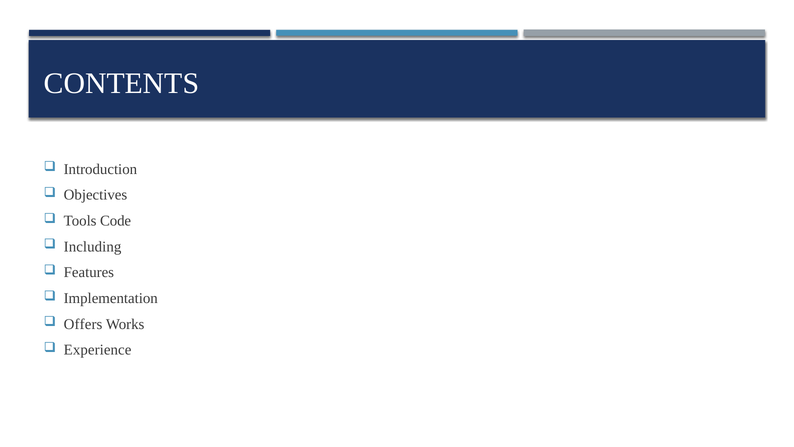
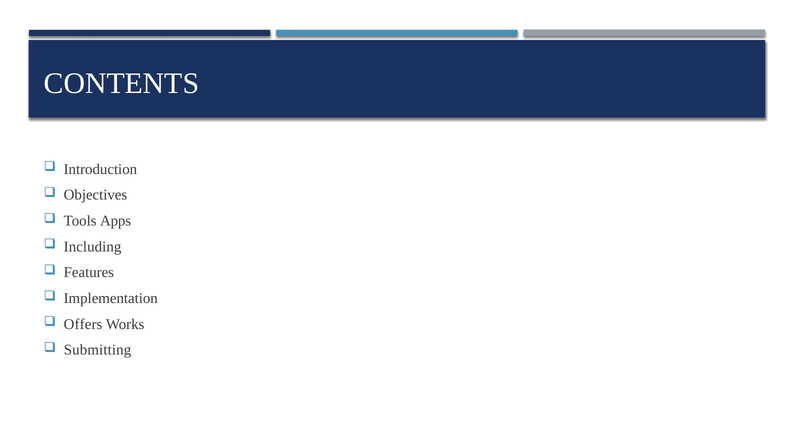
Code: Code -> Apps
Experience: Experience -> Submitting
